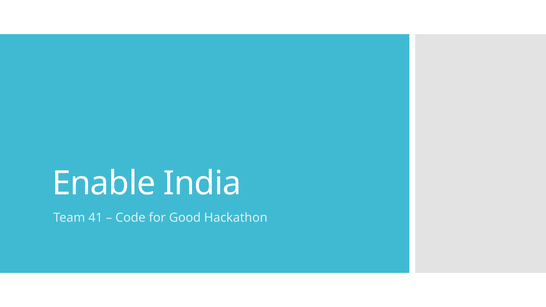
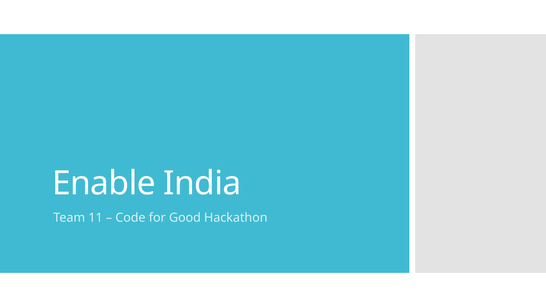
41: 41 -> 11
